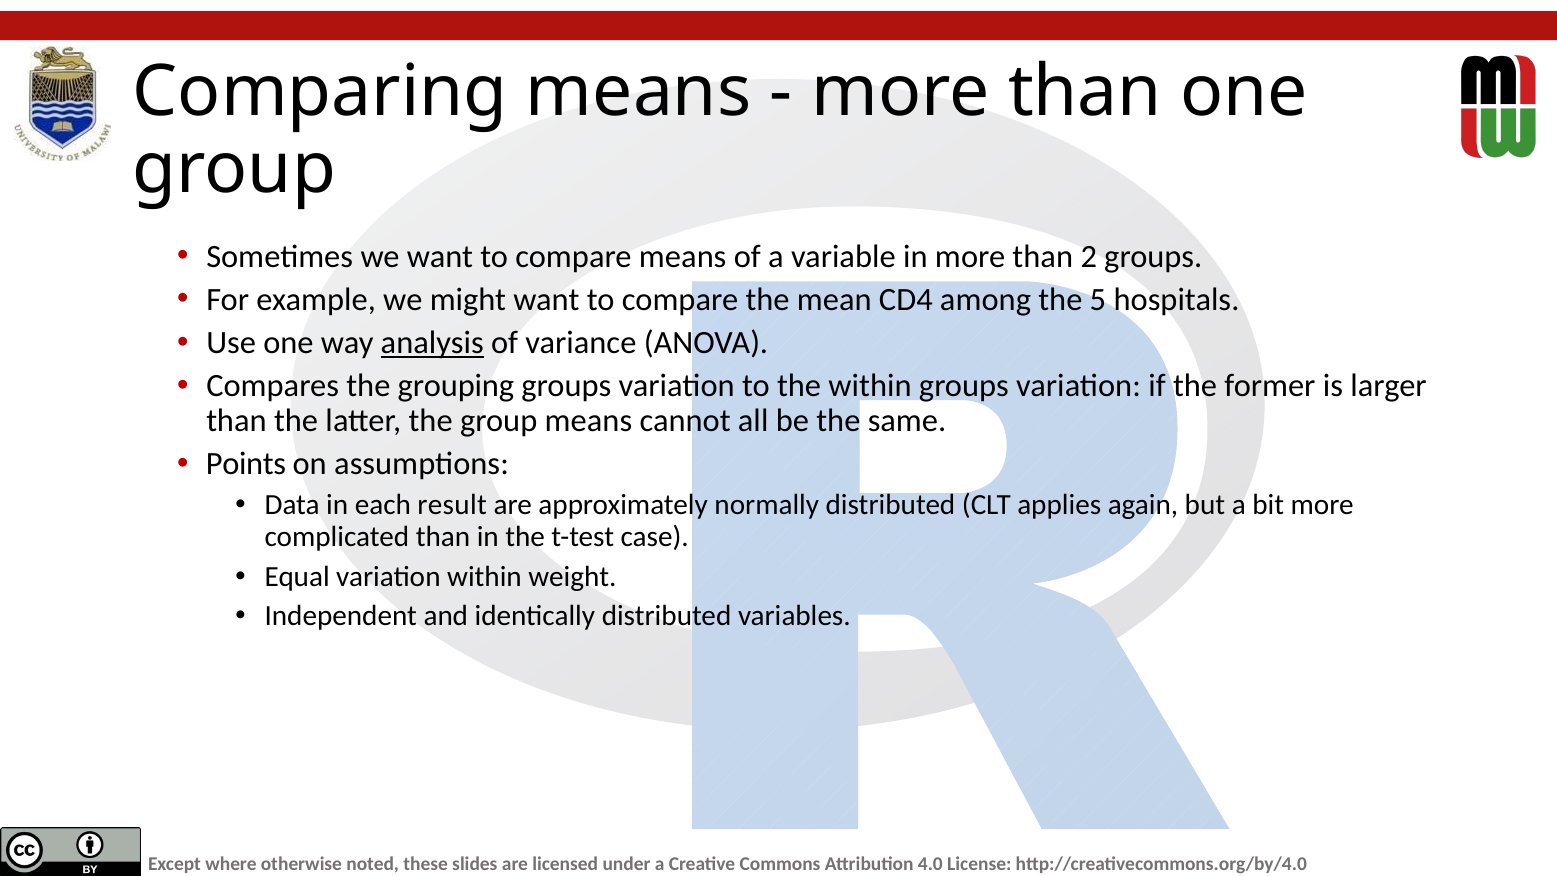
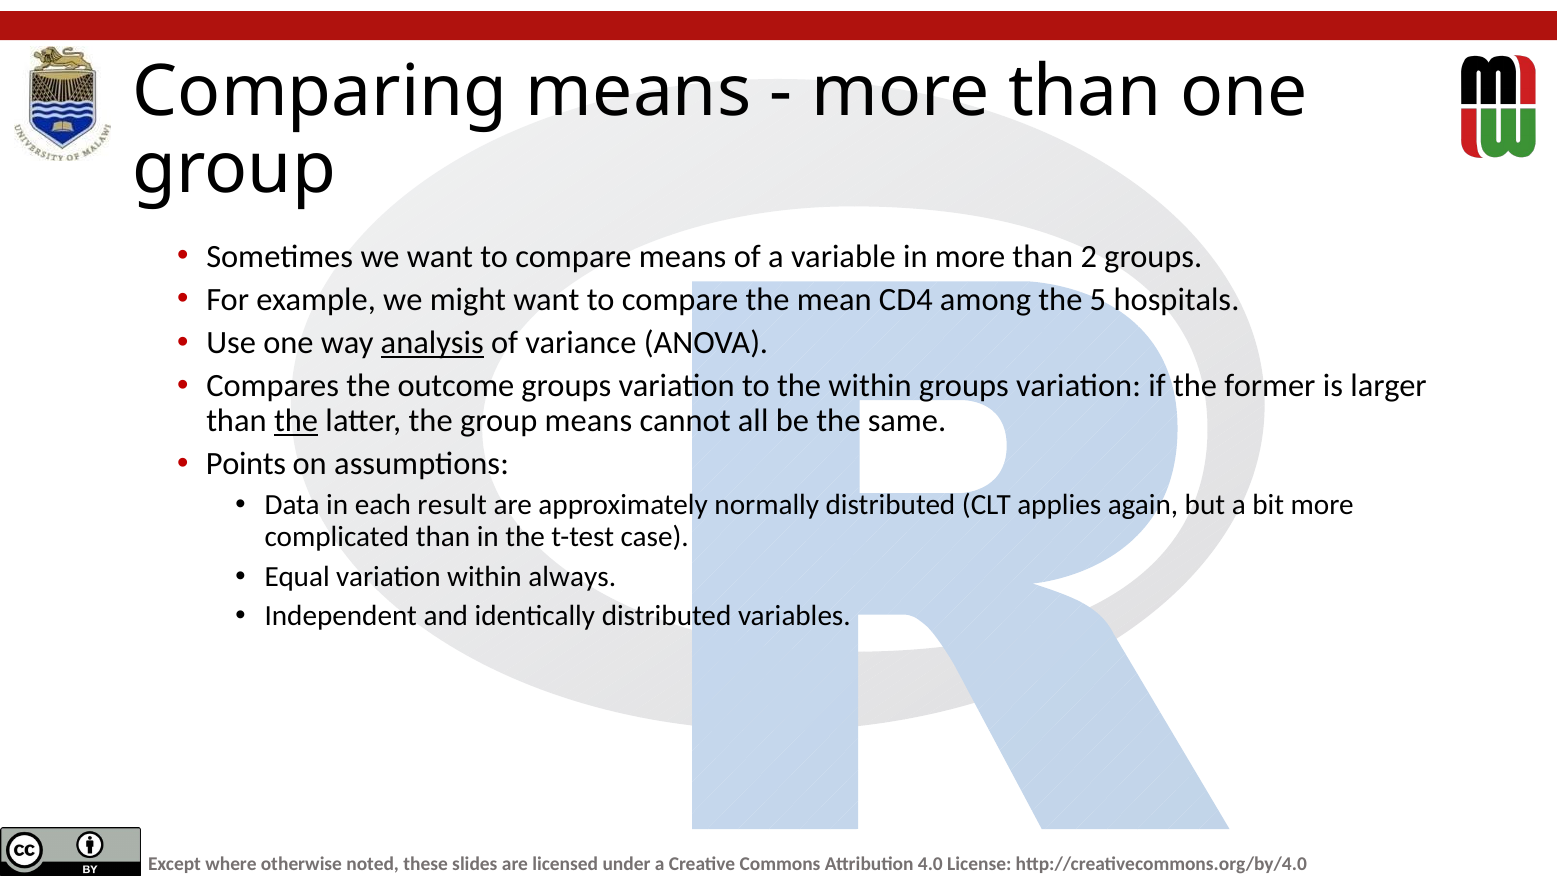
grouping: grouping -> outcome
the at (296, 421) underline: none -> present
weight: weight -> always
